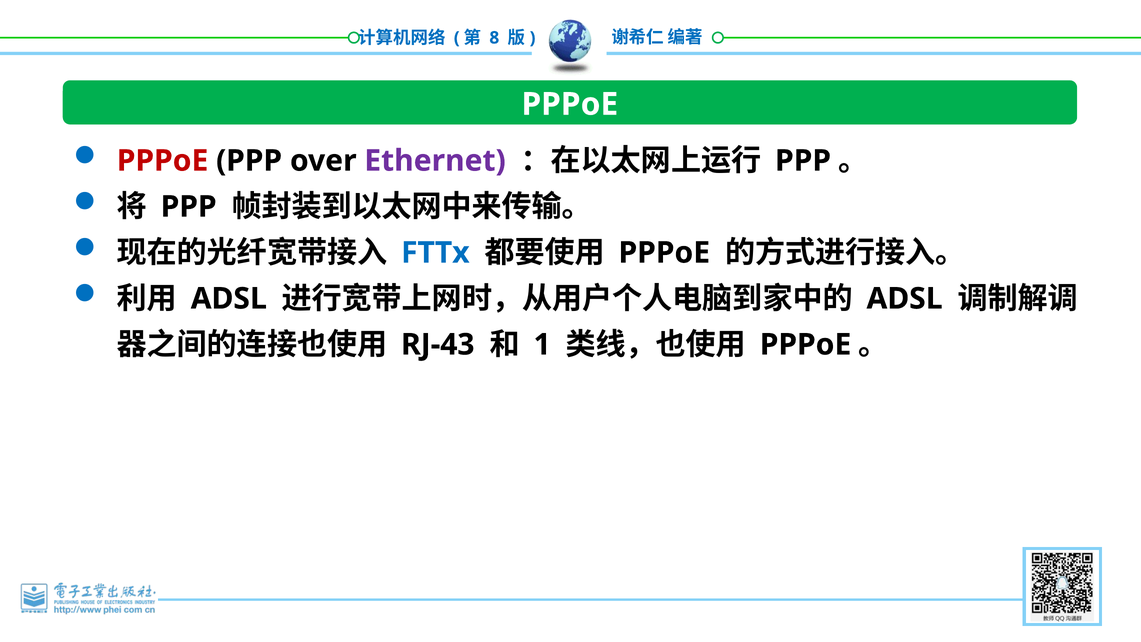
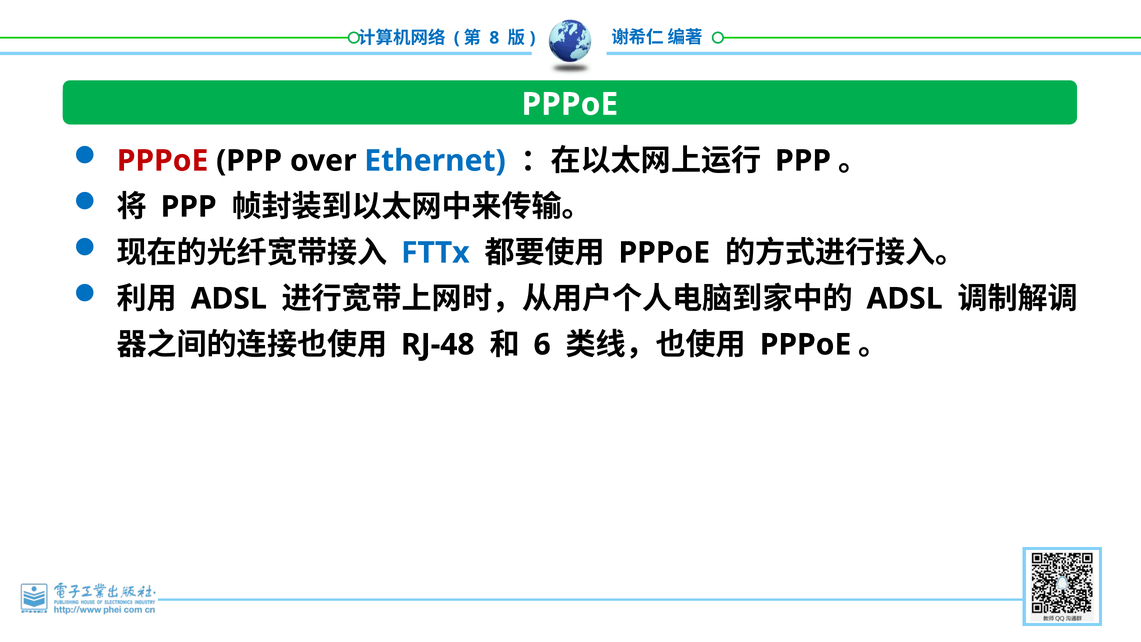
Ethernet colour: purple -> blue
RJ-43: RJ-43 -> RJ-48
1: 1 -> 6
